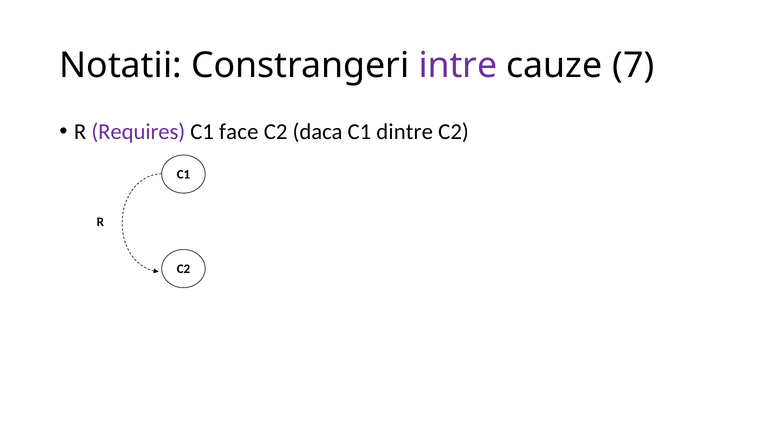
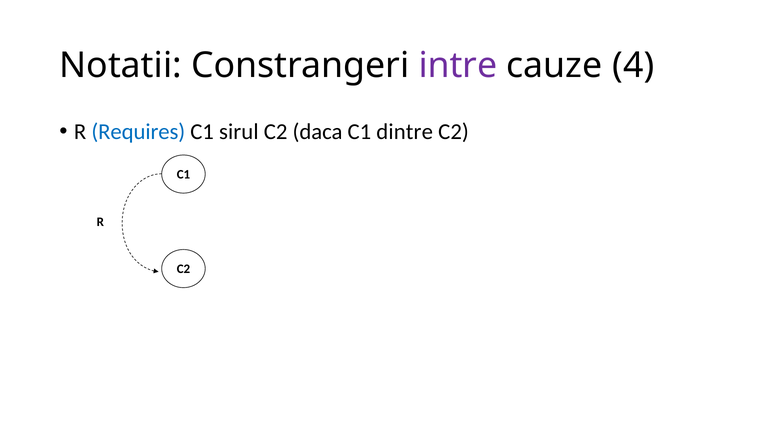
7: 7 -> 4
Requires colour: purple -> blue
face: face -> sirul
